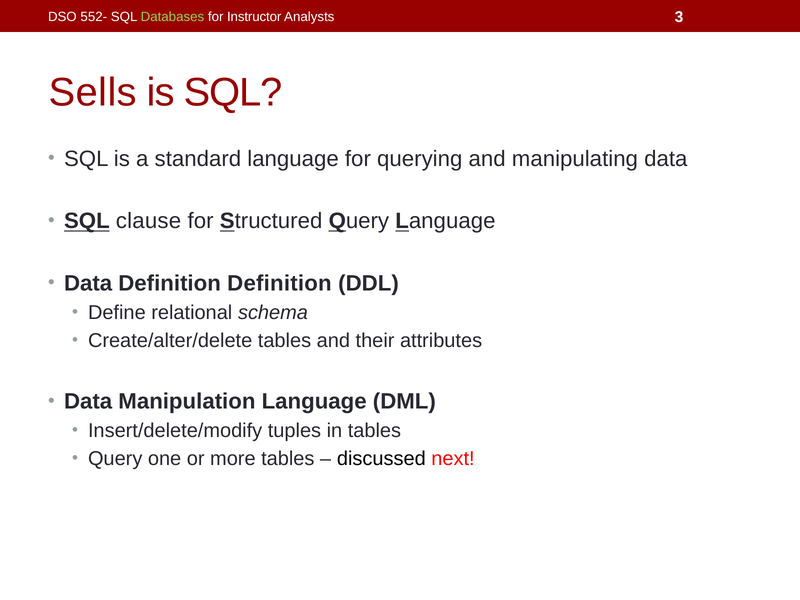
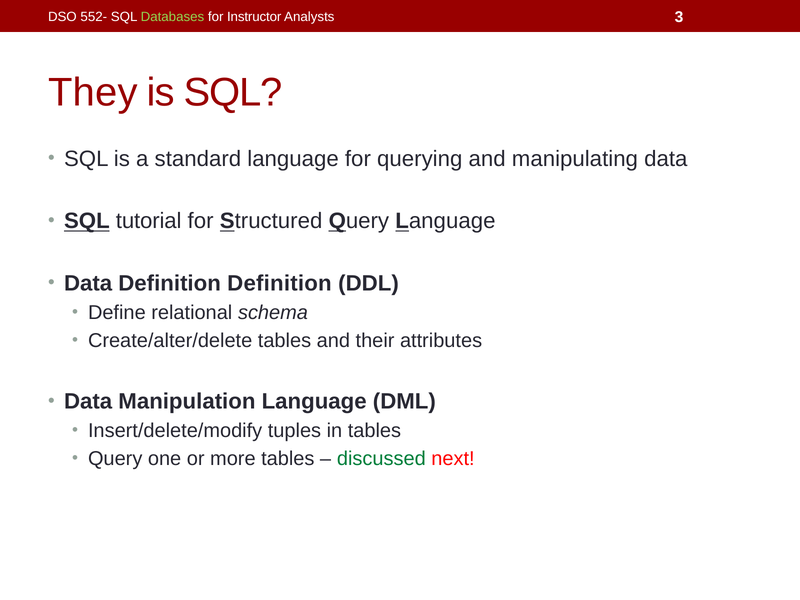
Sells: Sells -> They
clause: clause -> tutorial
discussed colour: black -> green
